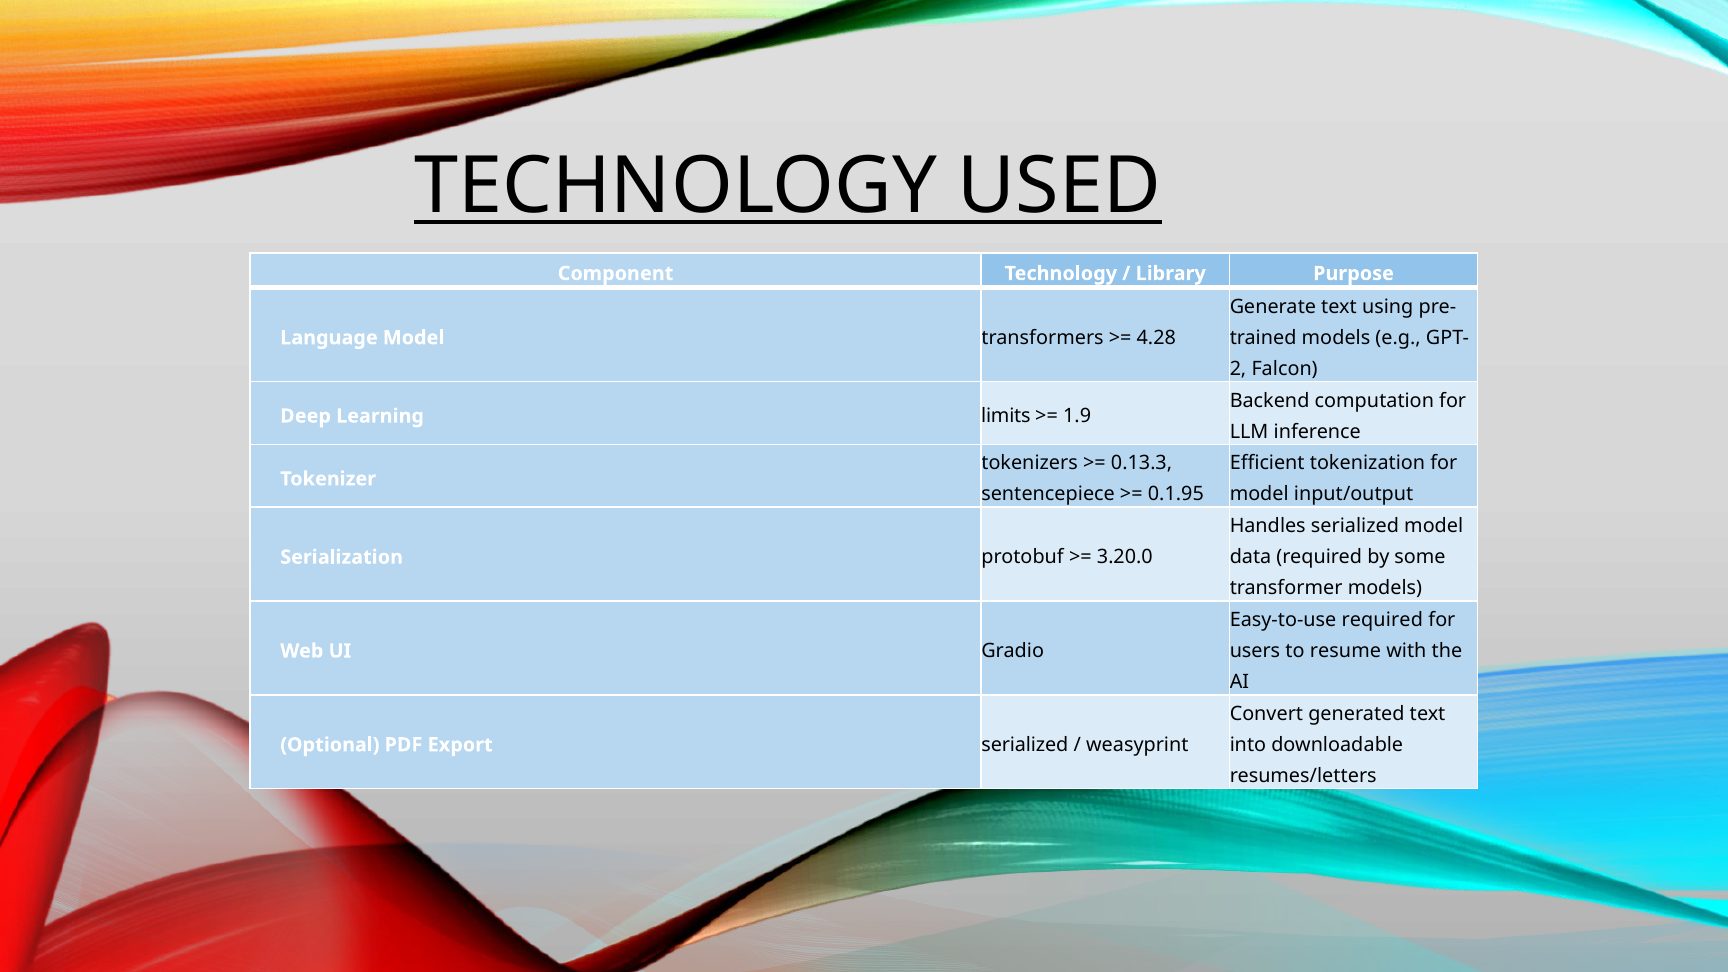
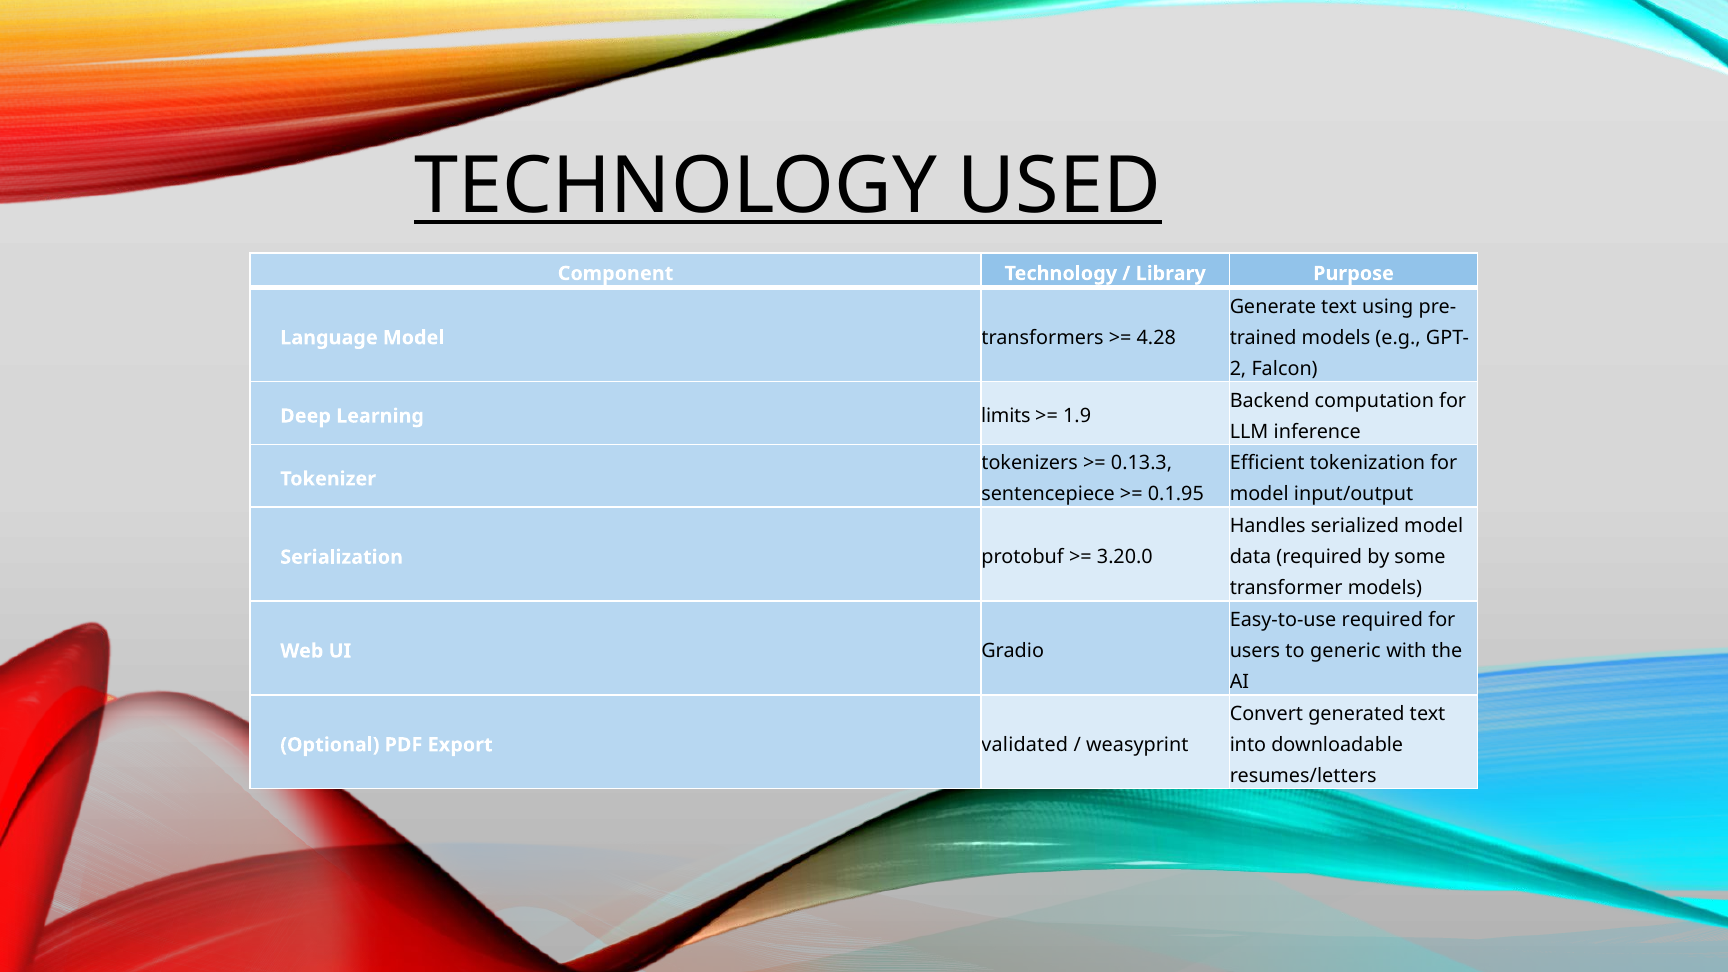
resume: resume -> generic
Export serialized: serialized -> validated
